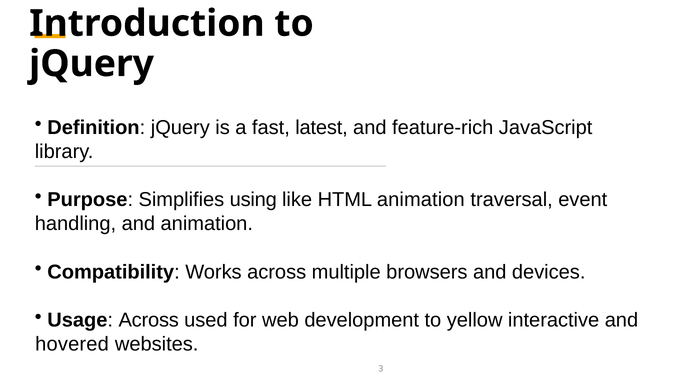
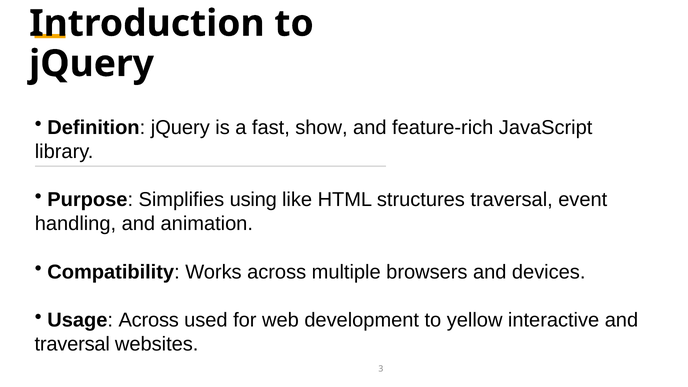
latest: latest -> show
HTML animation: animation -> structures
hovered at (72, 344): hovered -> traversal
